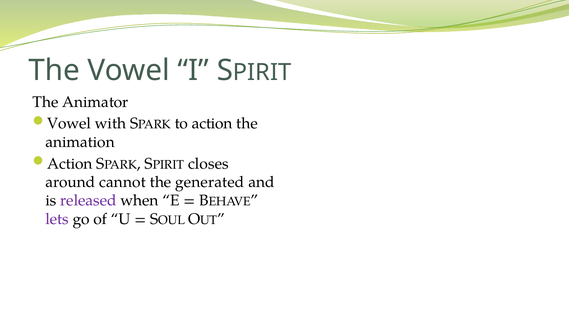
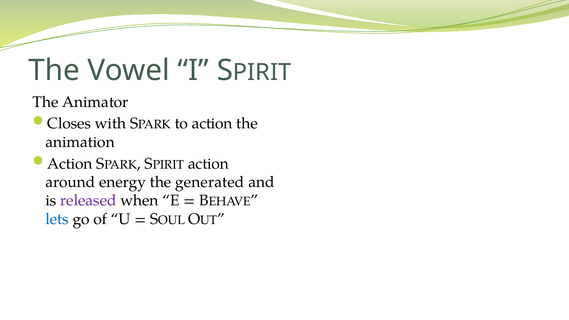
Vowel at (69, 124): Vowel -> Closes
closes at (208, 164): closes -> action
cannot: cannot -> energy
lets colour: purple -> blue
